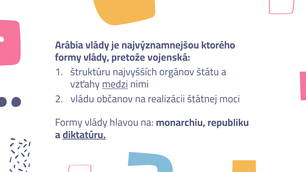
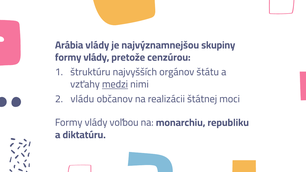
ktorého: ktorého -> skupiny
vojenská: vojenská -> cenzúrou
hlavou: hlavou -> voľbou
diktatúru underline: present -> none
